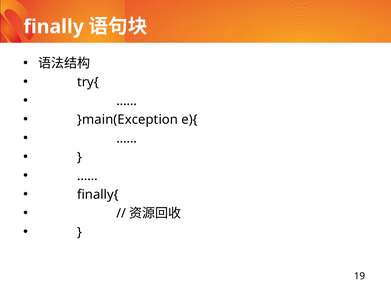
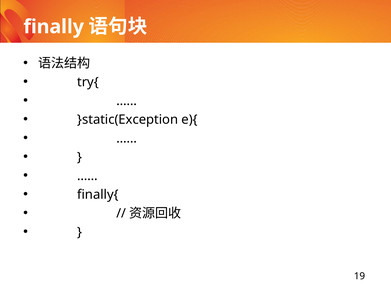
}main(Exception: }main(Exception -> }static(Exception
